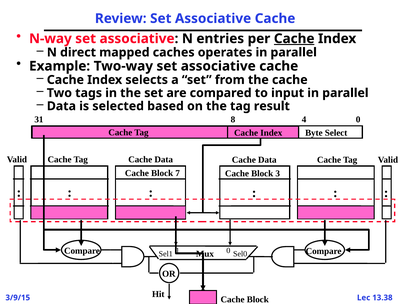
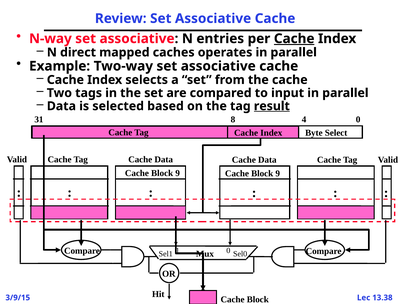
result underline: none -> present
7 at (178, 173): 7 -> 9
3 at (278, 174): 3 -> 9
